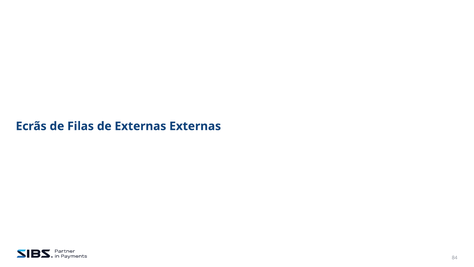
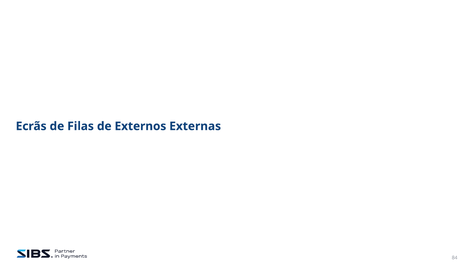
de Externas: Externas -> Externos
